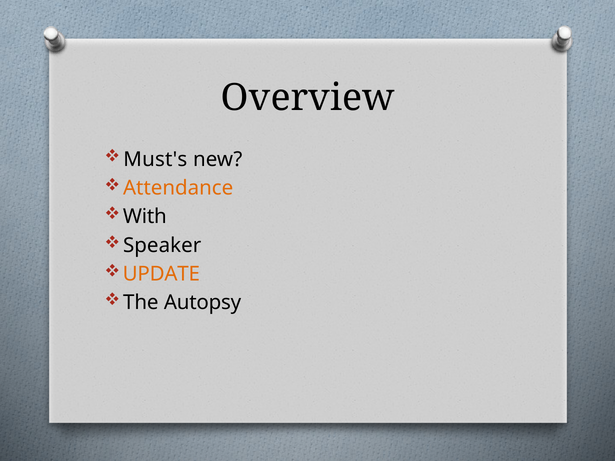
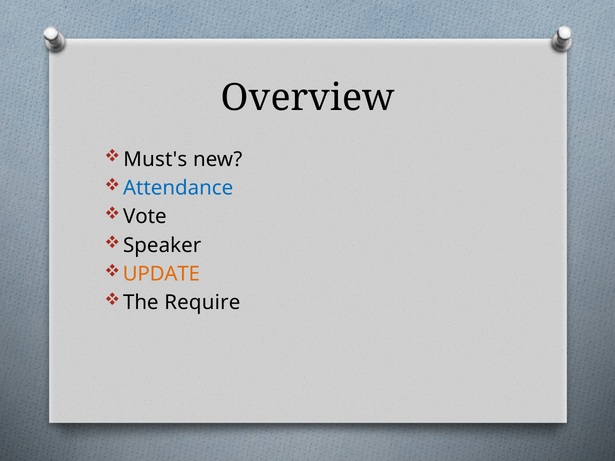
Attendance colour: orange -> blue
With: With -> Vote
Autopsy: Autopsy -> Require
